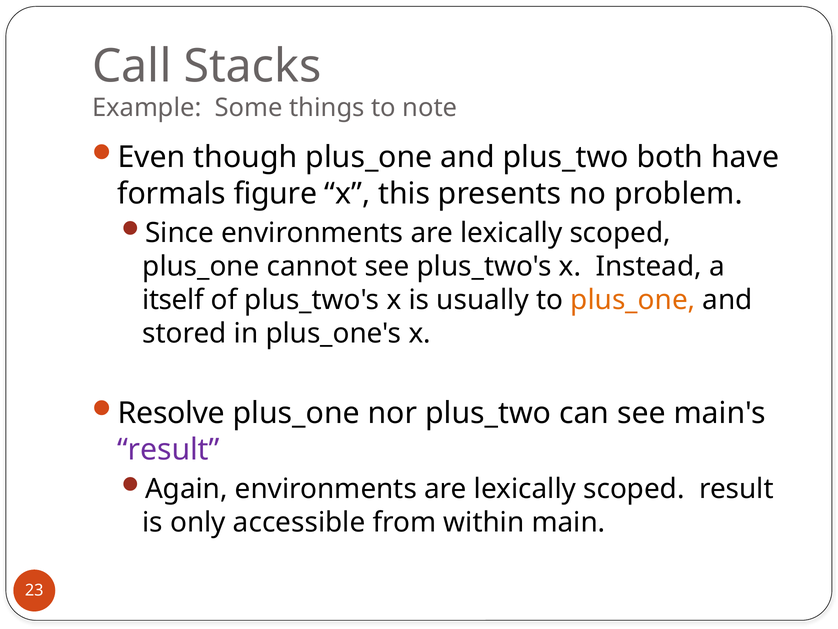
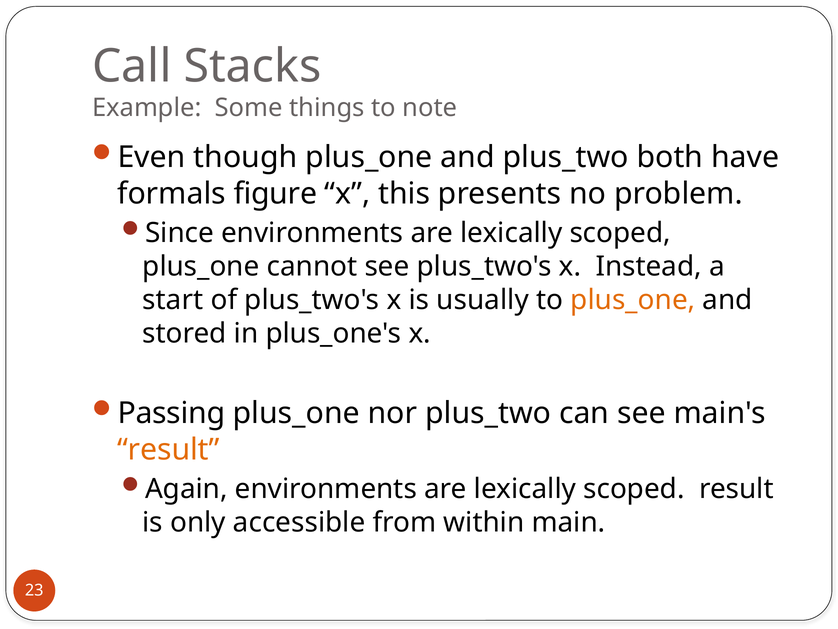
itself: itself -> start
Resolve: Resolve -> Passing
result at (168, 449) colour: purple -> orange
